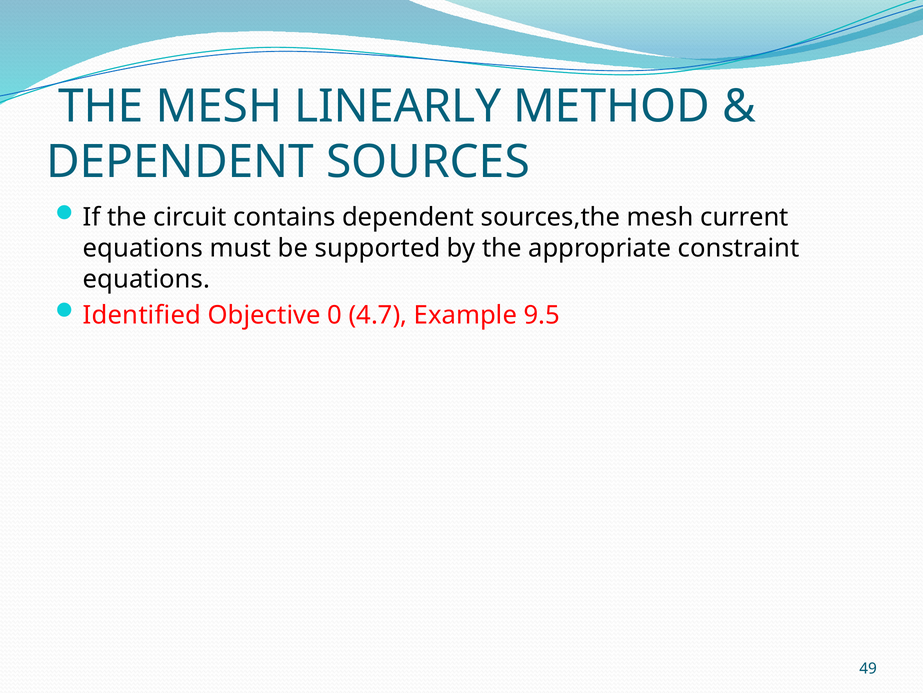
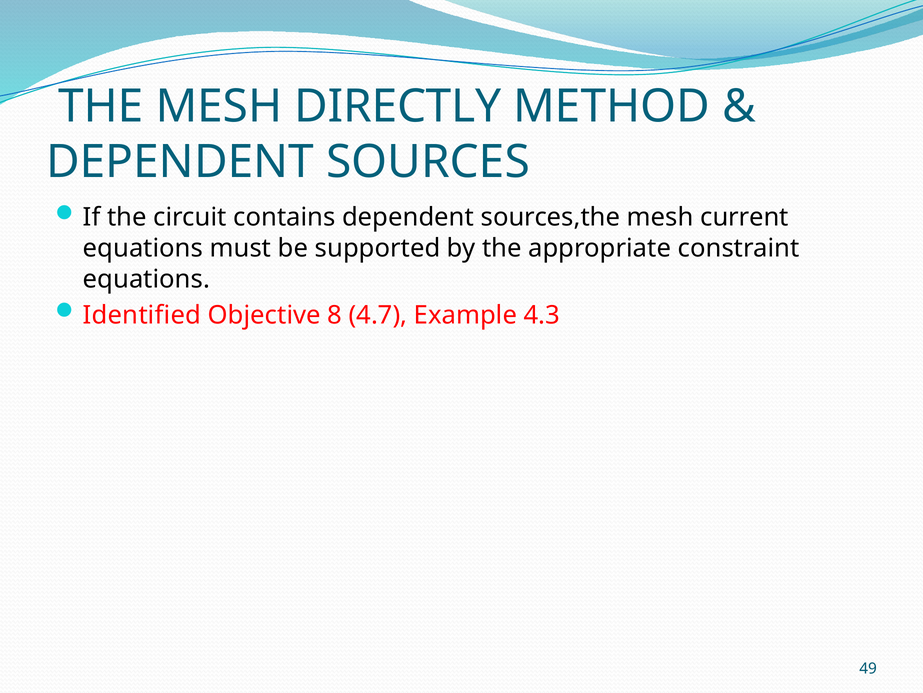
LINEARLY: LINEARLY -> DIRECTLY
0: 0 -> 8
9.5: 9.5 -> 4.3
